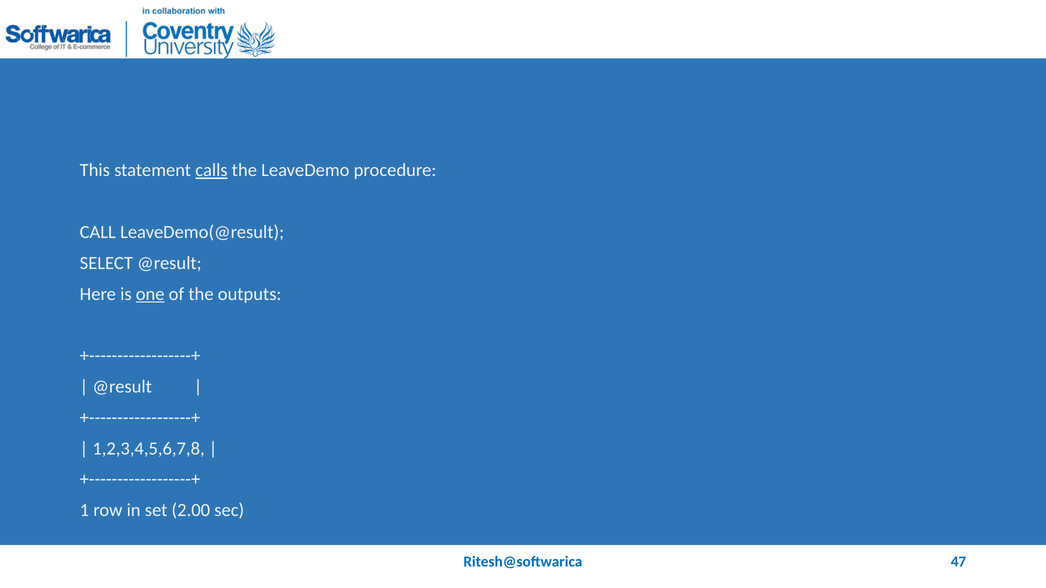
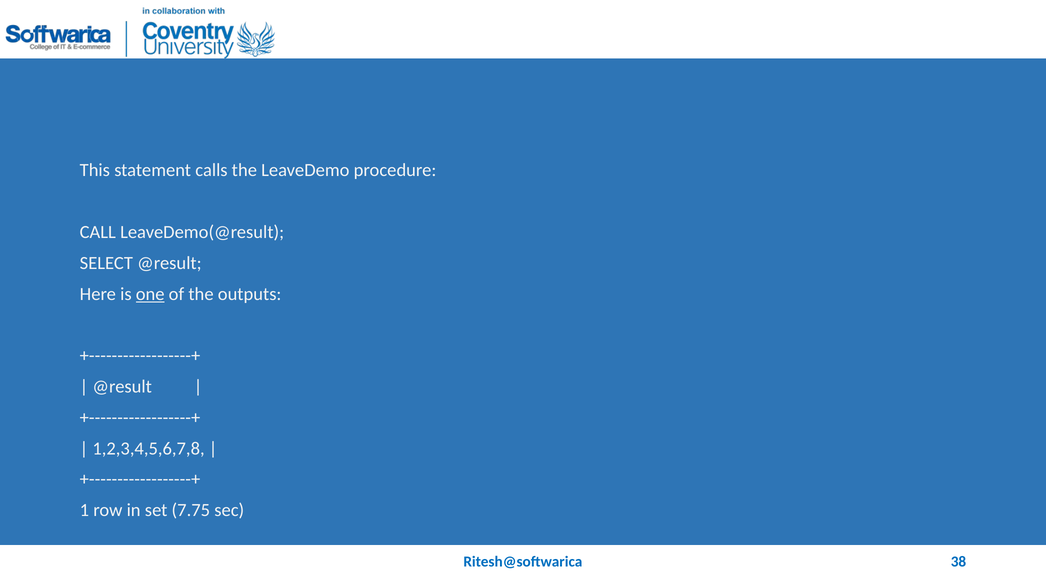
calls underline: present -> none
2.00: 2.00 -> 7.75
47: 47 -> 38
